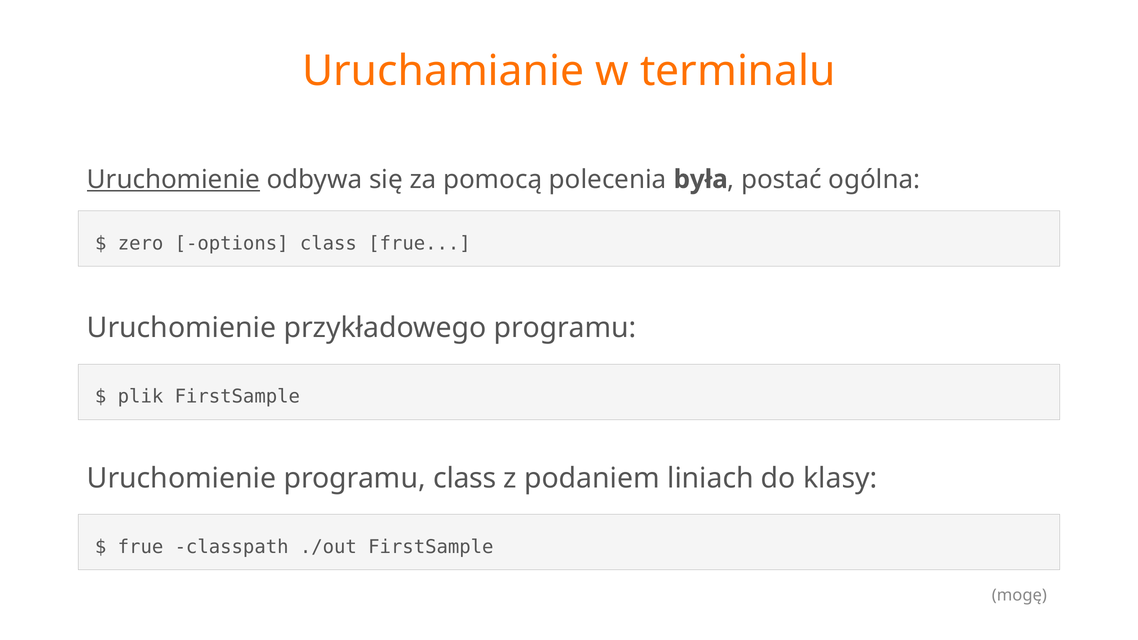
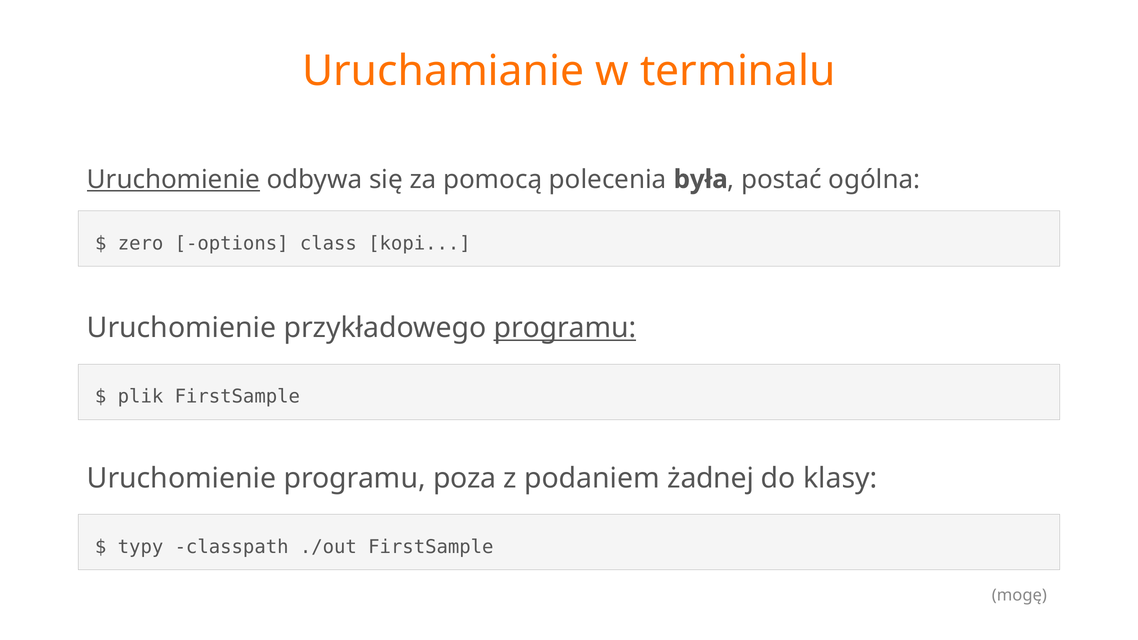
class frue: frue -> kopi
programu at (565, 328) underline: none -> present
programu class: class -> poza
liniach: liniach -> żadnej
frue at (141, 547): frue -> typy
